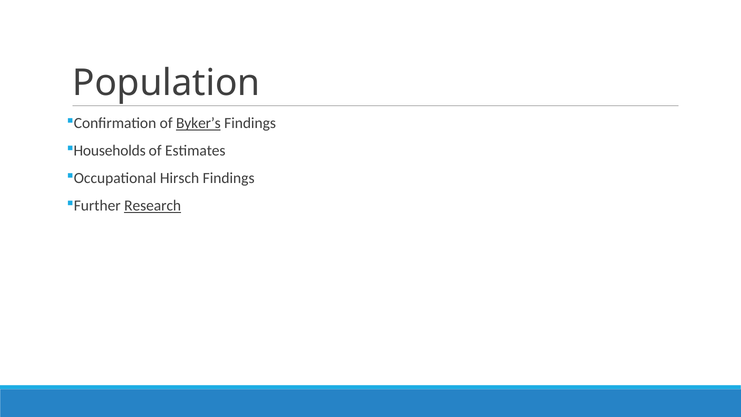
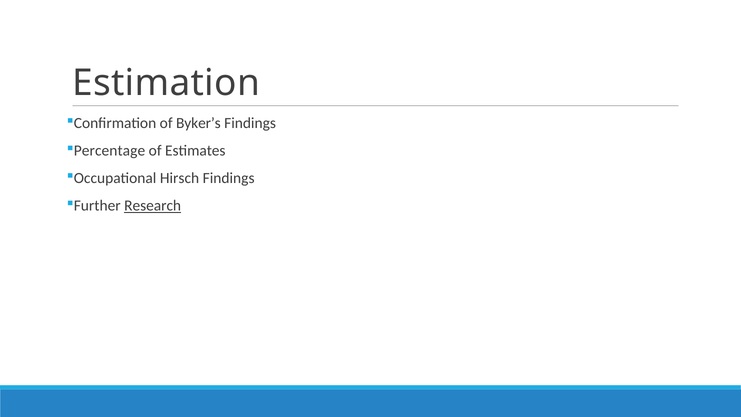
Population: Population -> Estimation
Byker’s underline: present -> none
Households: Households -> Percentage
